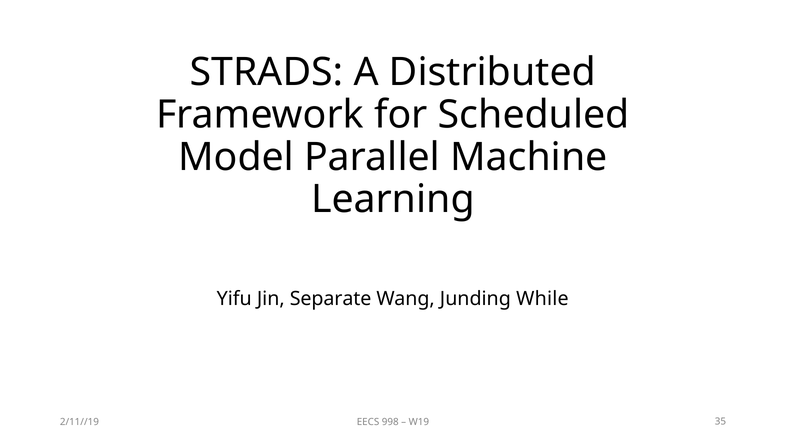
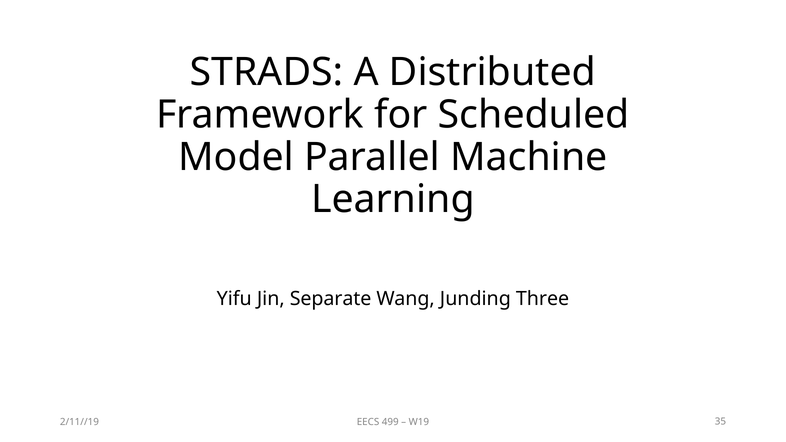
While: While -> Three
998: 998 -> 499
